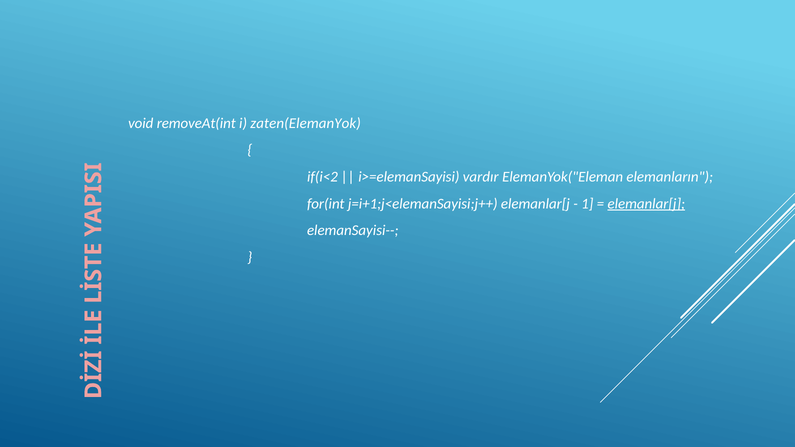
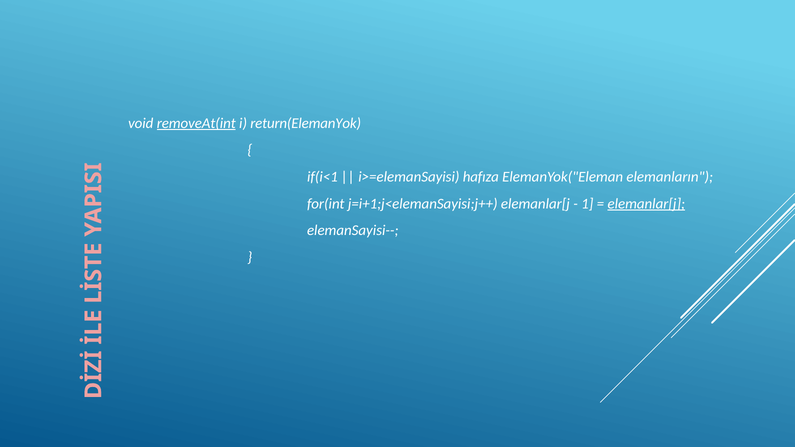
removeAt(int underline: none -> present
zaten(ElemanYok: zaten(ElemanYok -> return(ElemanYok
if(i<2: if(i<2 -> if(i<1
vardır: vardır -> hafıza
